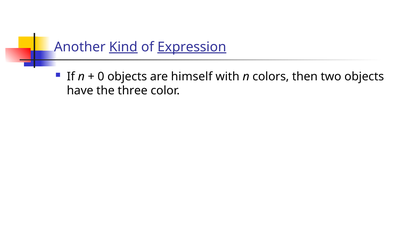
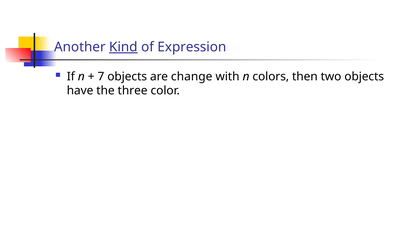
Expression underline: present -> none
0: 0 -> 7
himself: himself -> change
